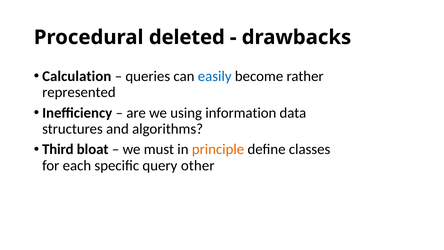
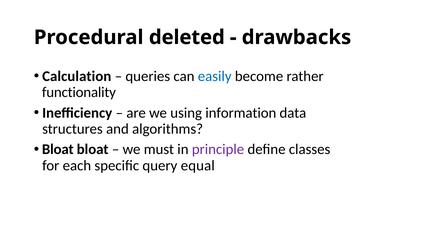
represented: represented -> functionality
Third at (58, 149): Third -> Bloat
principle colour: orange -> purple
other: other -> equal
